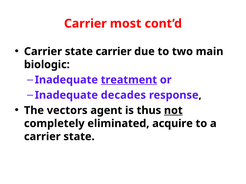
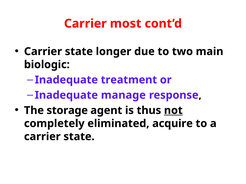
state carrier: carrier -> longer
treatment underline: present -> none
decades: decades -> manage
vectors: vectors -> storage
